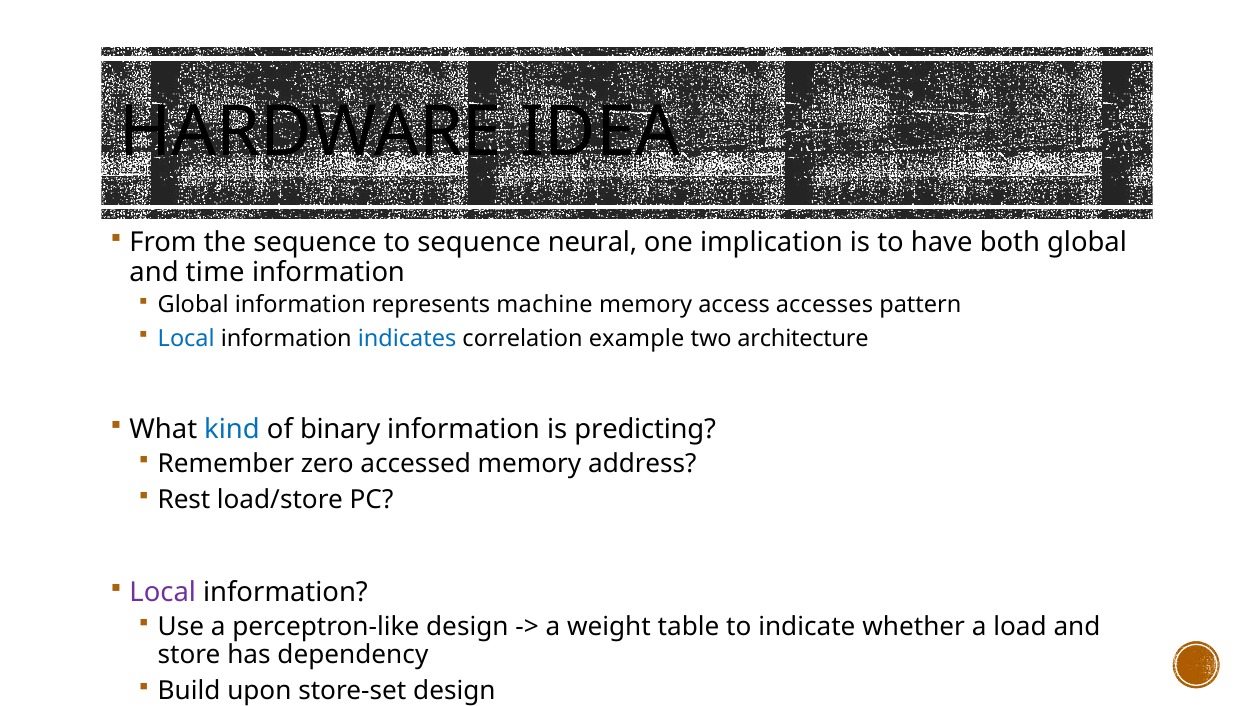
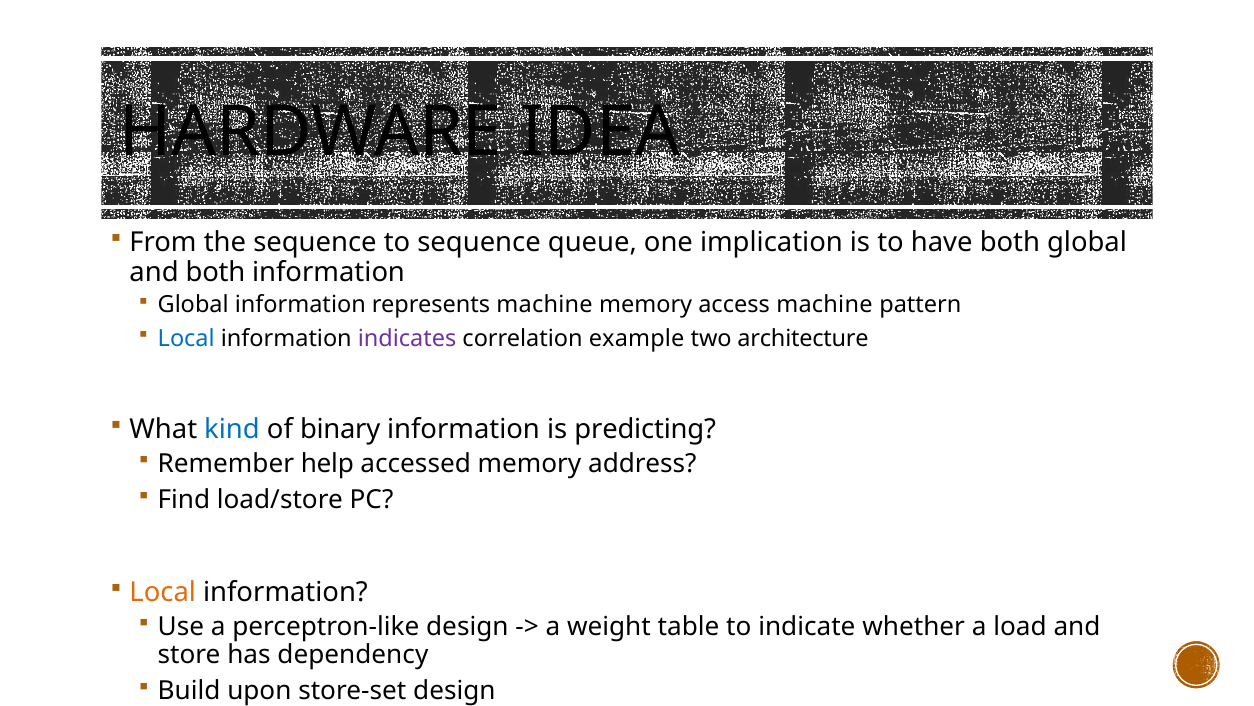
neural: neural -> queue
and time: time -> both
access accesses: accesses -> machine
indicates colour: blue -> purple
zero: zero -> help
Rest: Rest -> Find
Local at (163, 592) colour: purple -> orange
